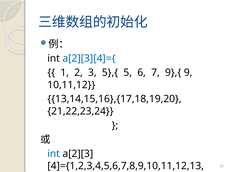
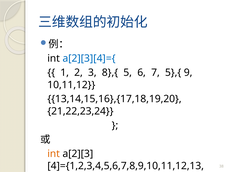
5},{: 5},{ -> 8},{
9},{: 9},{ -> 5},{
int at (54, 153) colour: blue -> orange
